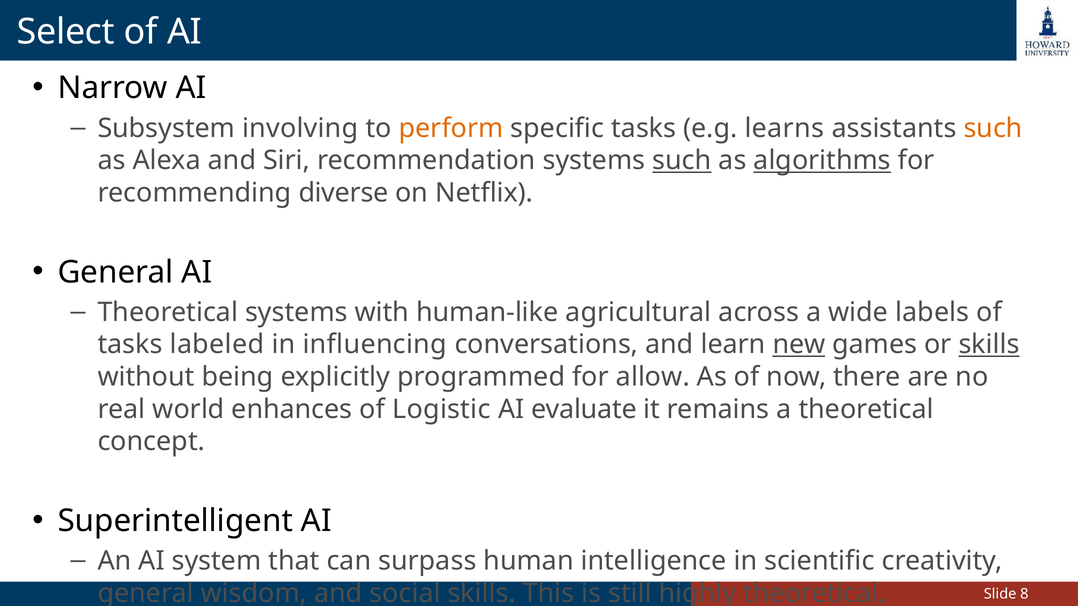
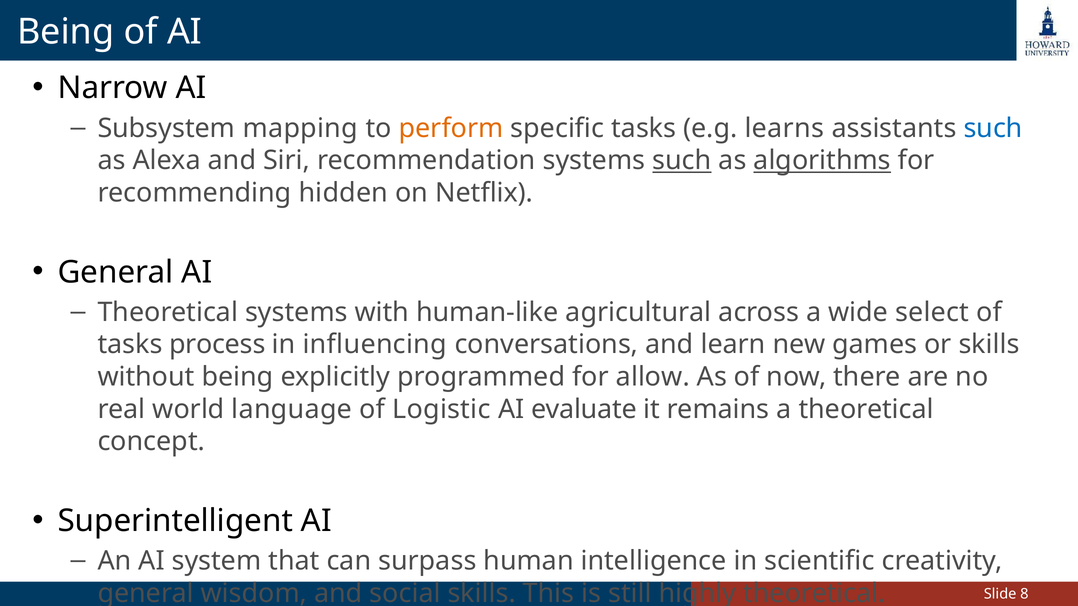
Select at (66, 32): Select -> Being
involving: involving -> mapping
such at (993, 128) colour: orange -> blue
diverse: diverse -> hidden
labels: labels -> select
labeled: labeled -> process
new underline: present -> none
skills at (989, 345) underline: present -> none
enhances: enhances -> language
